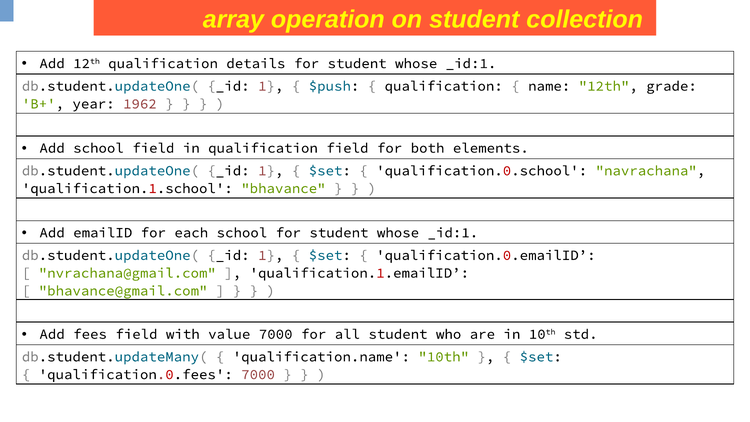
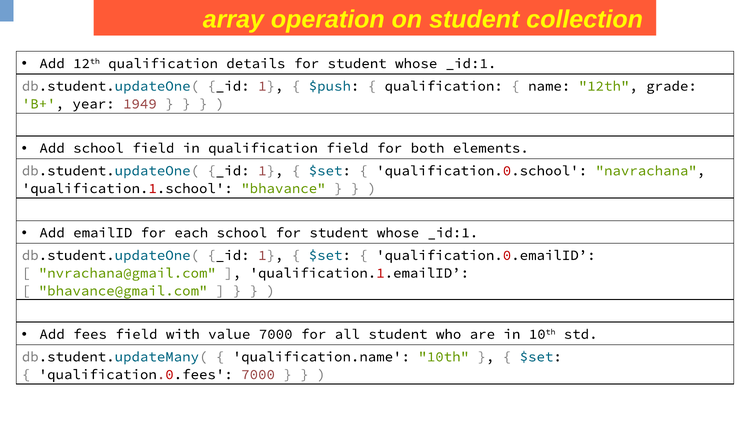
1962: 1962 -> 1949
